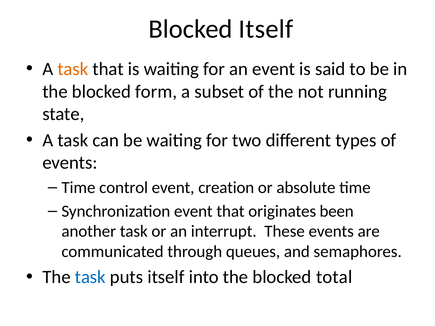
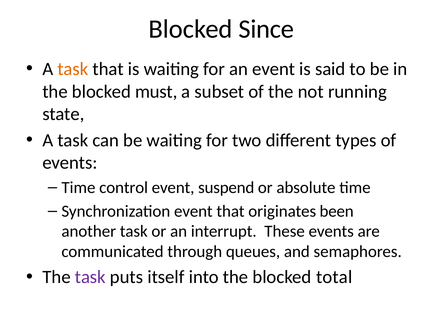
Blocked Itself: Itself -> Since
form: form -> must
creation: creation -> suspend
task at (90, 277) colour: blue -> purple
